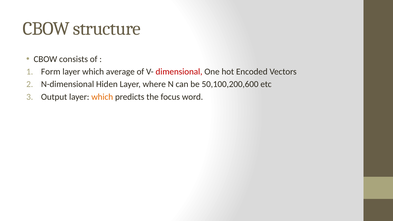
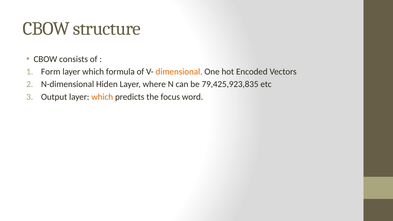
average: average -> formula
dimensional colour: red -> orange
50,100,200,600: 50,100,200,600 -> 79,425,923,835
